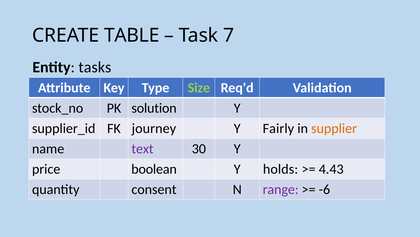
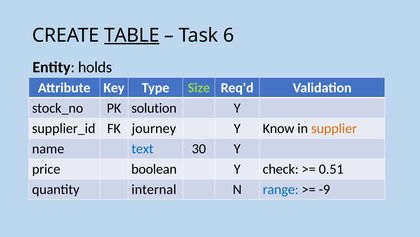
TABLE underline: none -> present
7: 7 -> 6
tasks: tasks -> holds
Fairly: Fairly -> Know
text colour: purple -> blue
holds: holds -> check
4.43: 4.43 -> 0.51
consent: consent -> internal
range colour: purple -> blue
-6: -6 -> -9
